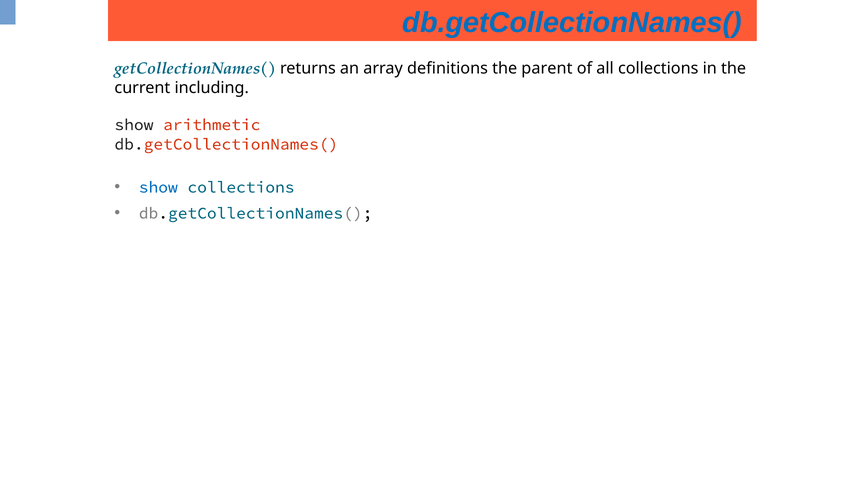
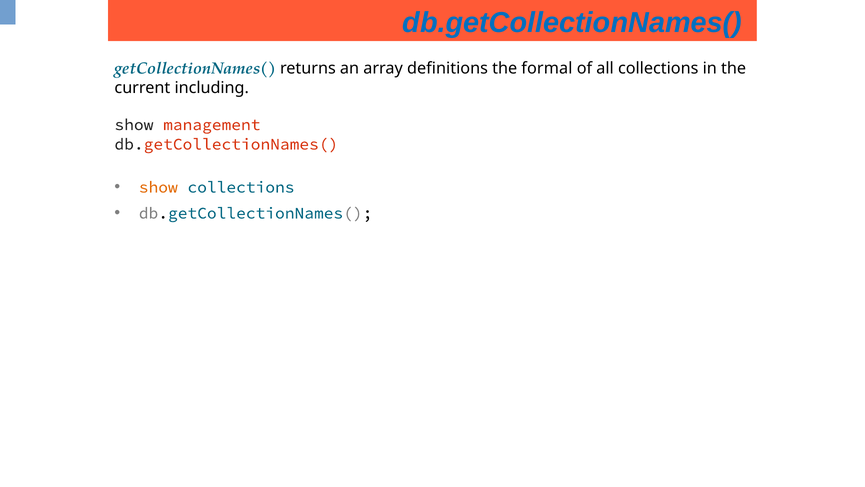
parent: parent -> formal
arithmetic: arithmetic -> management
show at (158, 187) colour: blue -> orange
